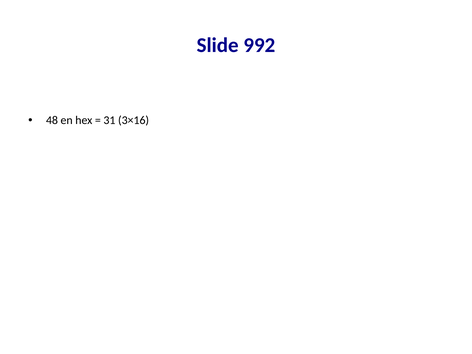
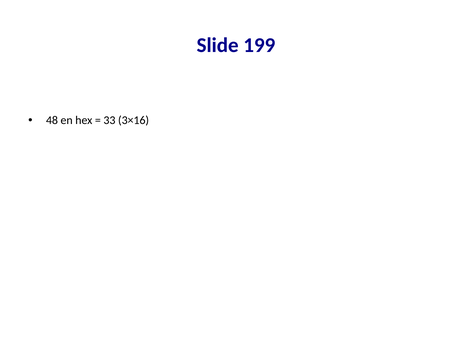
992: 992 -> 199
31: 31 -> 33
